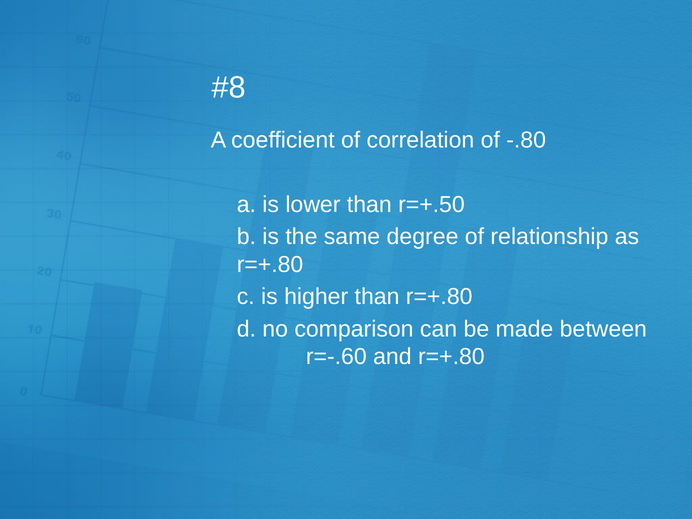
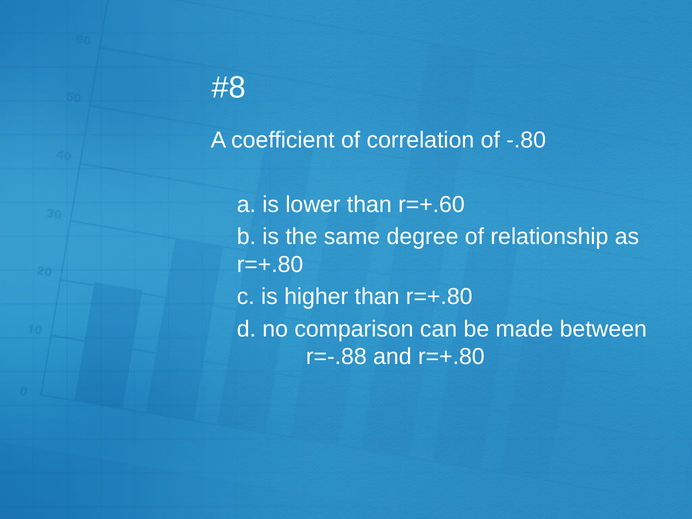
r=+.50: r=+.50 -> r=+.60
r=-.60: r=-.60 -> r=-.88
